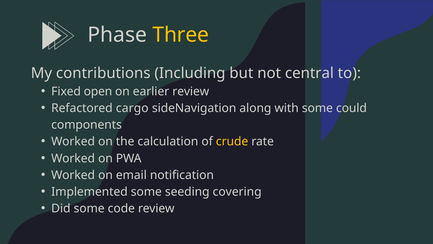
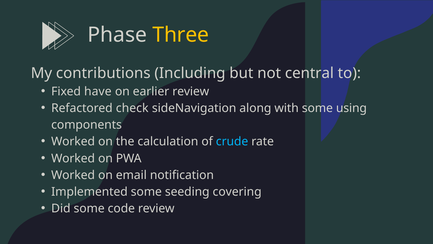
open: open -> have
cargo: cargo -> check
could: could -> using
crude colour: yellow -> light blue
